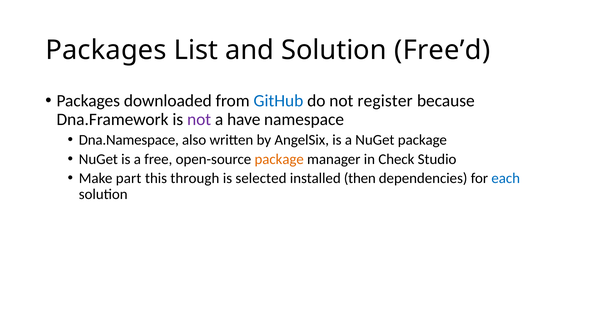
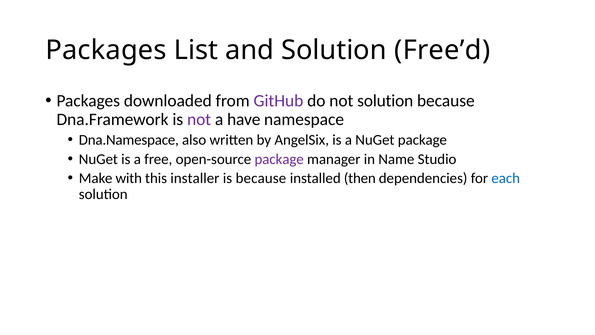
GitHub colour: blue -> purple
not register: register -> solution
package at (279, 159) colour: orange -> purple
Check: Check -> Name
part: part -> with
through: through -> installer
is selected: selected -> because
